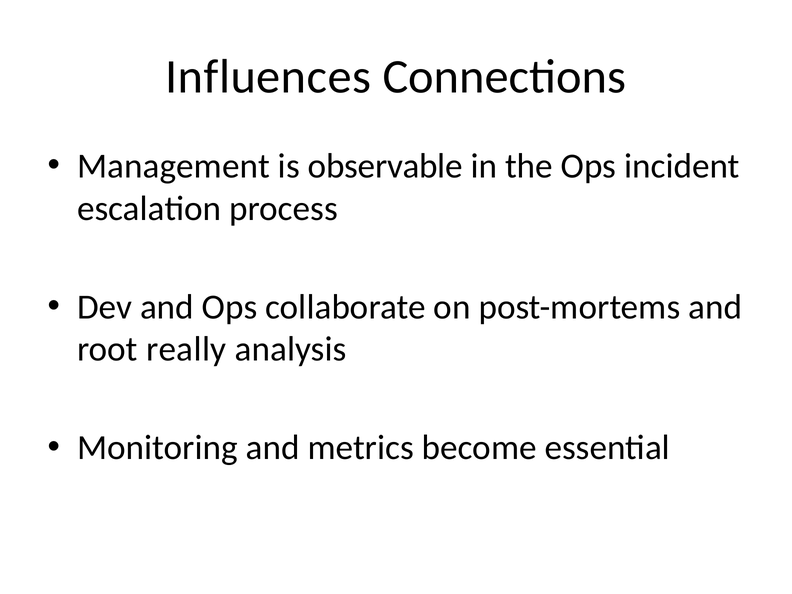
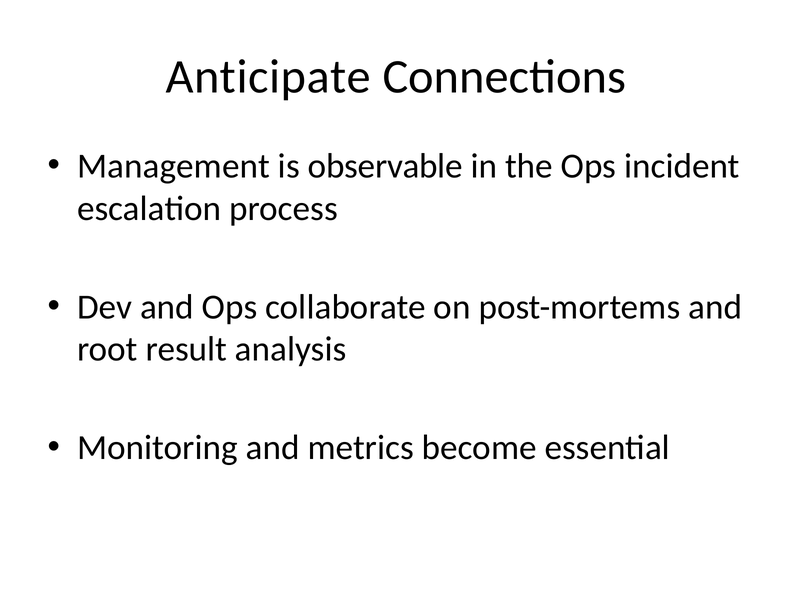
Influences: Influences -> Anticipate
really: really -> result
